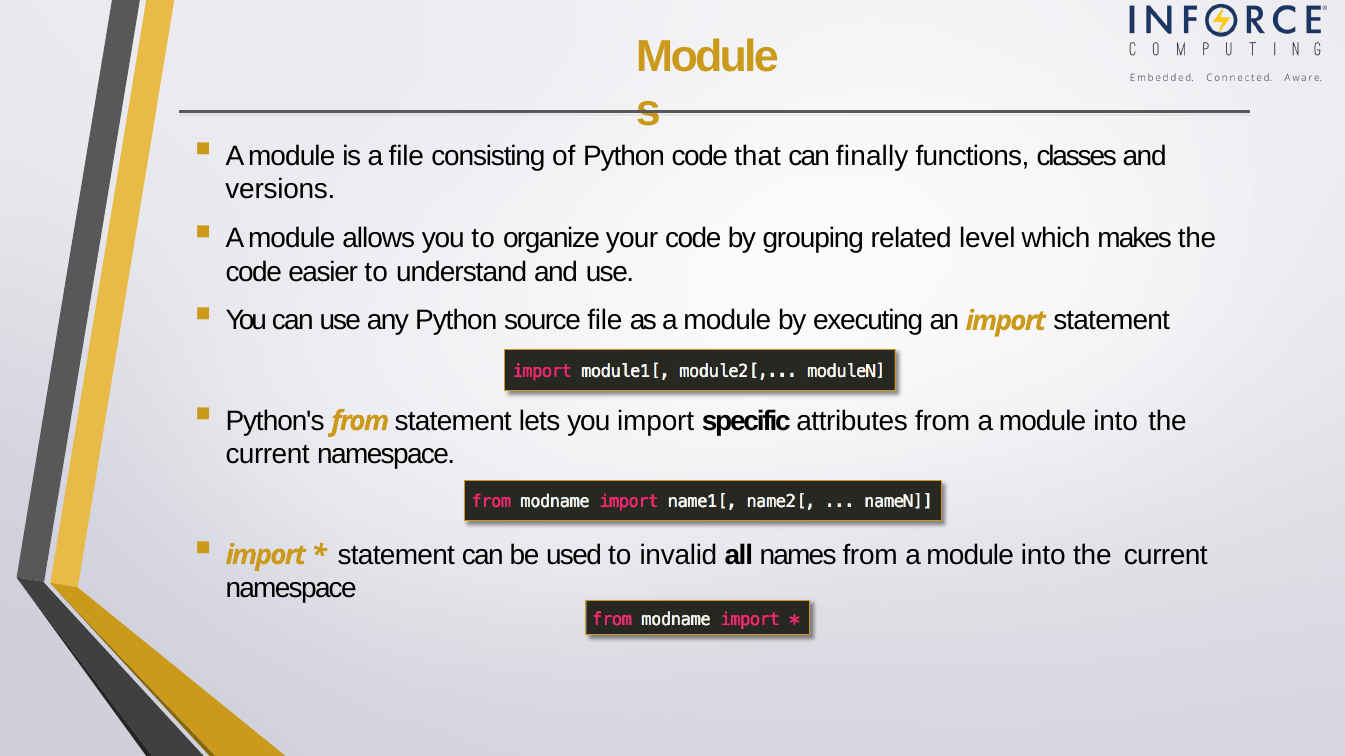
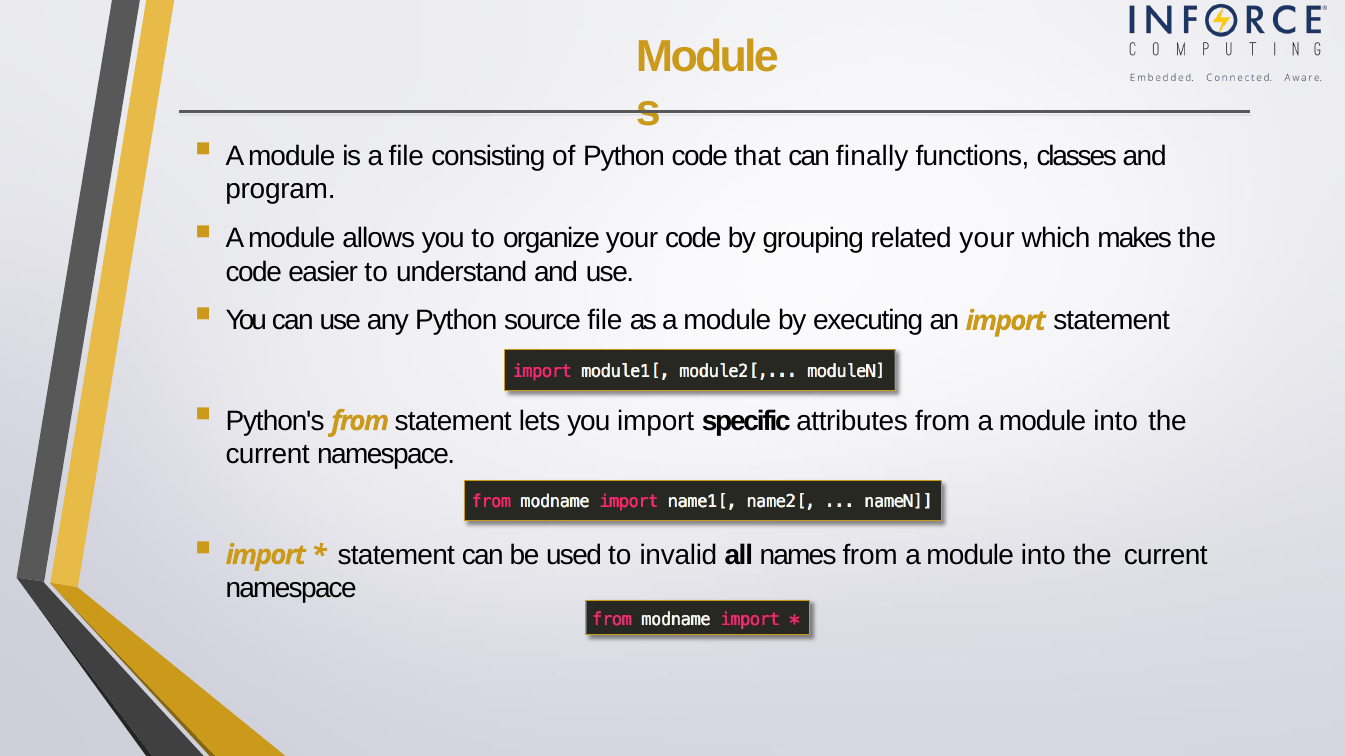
versions: versions -> program
related level: level -> your
